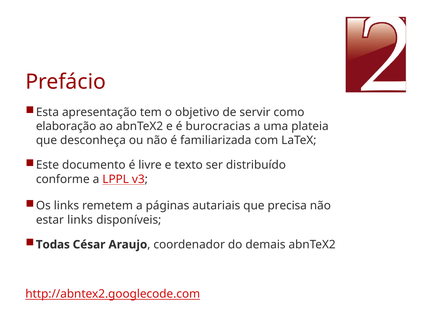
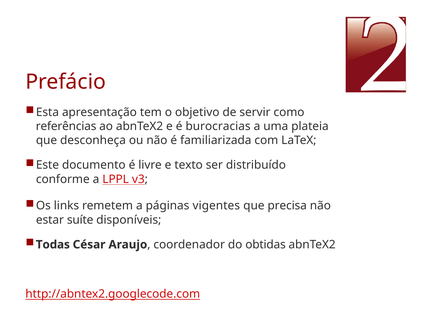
elaboração: elaboração -> referências
autariais: autariais -> vigentes
estar links: links -> suíte
demais: demais -> obtidas
